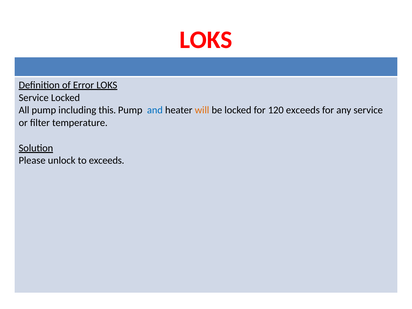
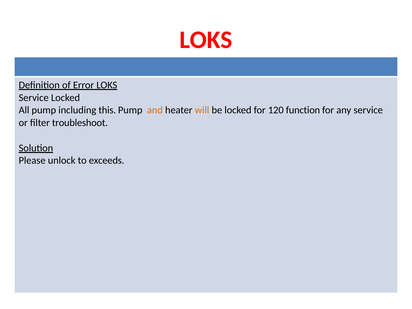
and colour: blue -> orange
120 exceeds: exceeds -> function
temperature: temperature -> troubleshoot
